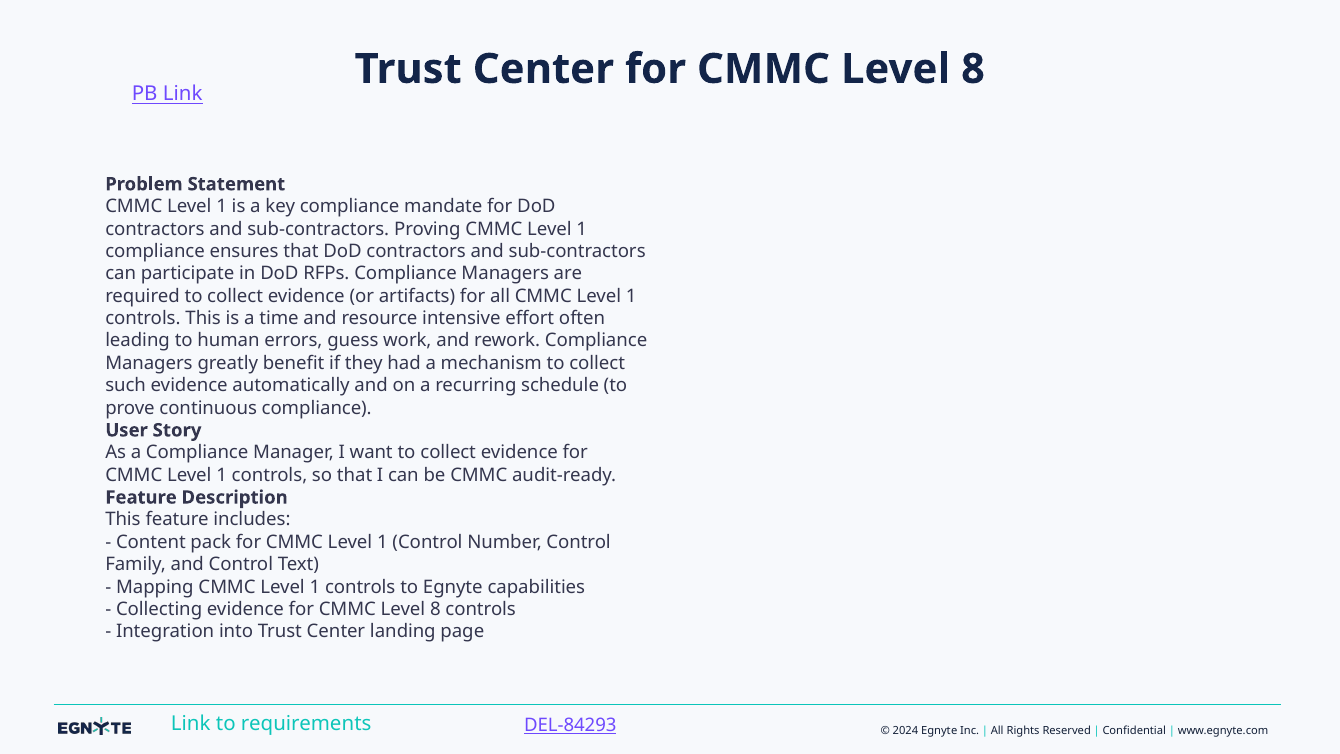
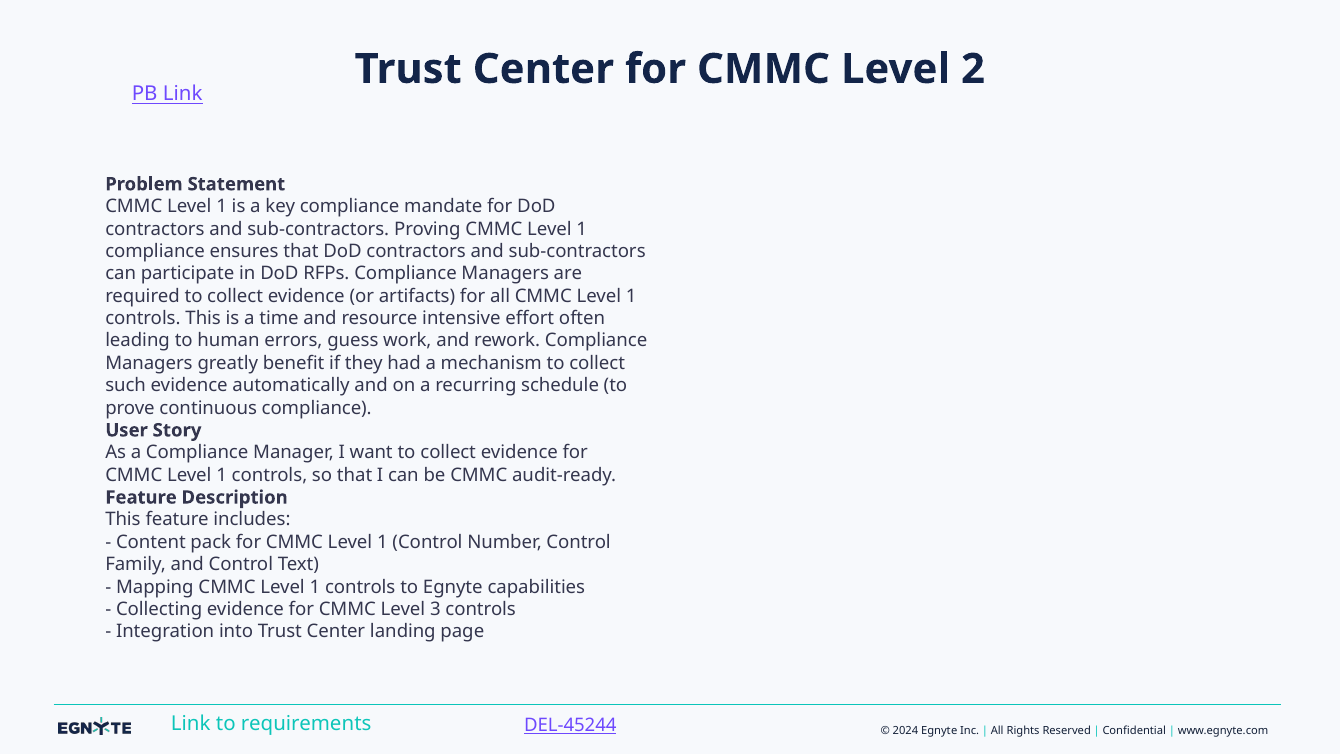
8 at (973, 69): 8 -> 2
8 at (435, 609): 8 -> 3
DEL-84293: DEL-84293 -> DEL-45244
